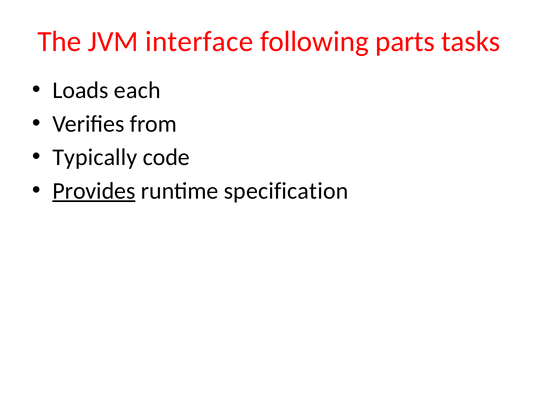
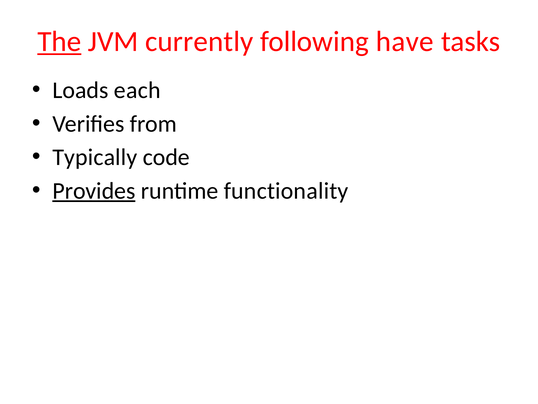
The underline: none -> present
interface: interface -> currently
parts: parts -> have
specification: specification -> functionality
